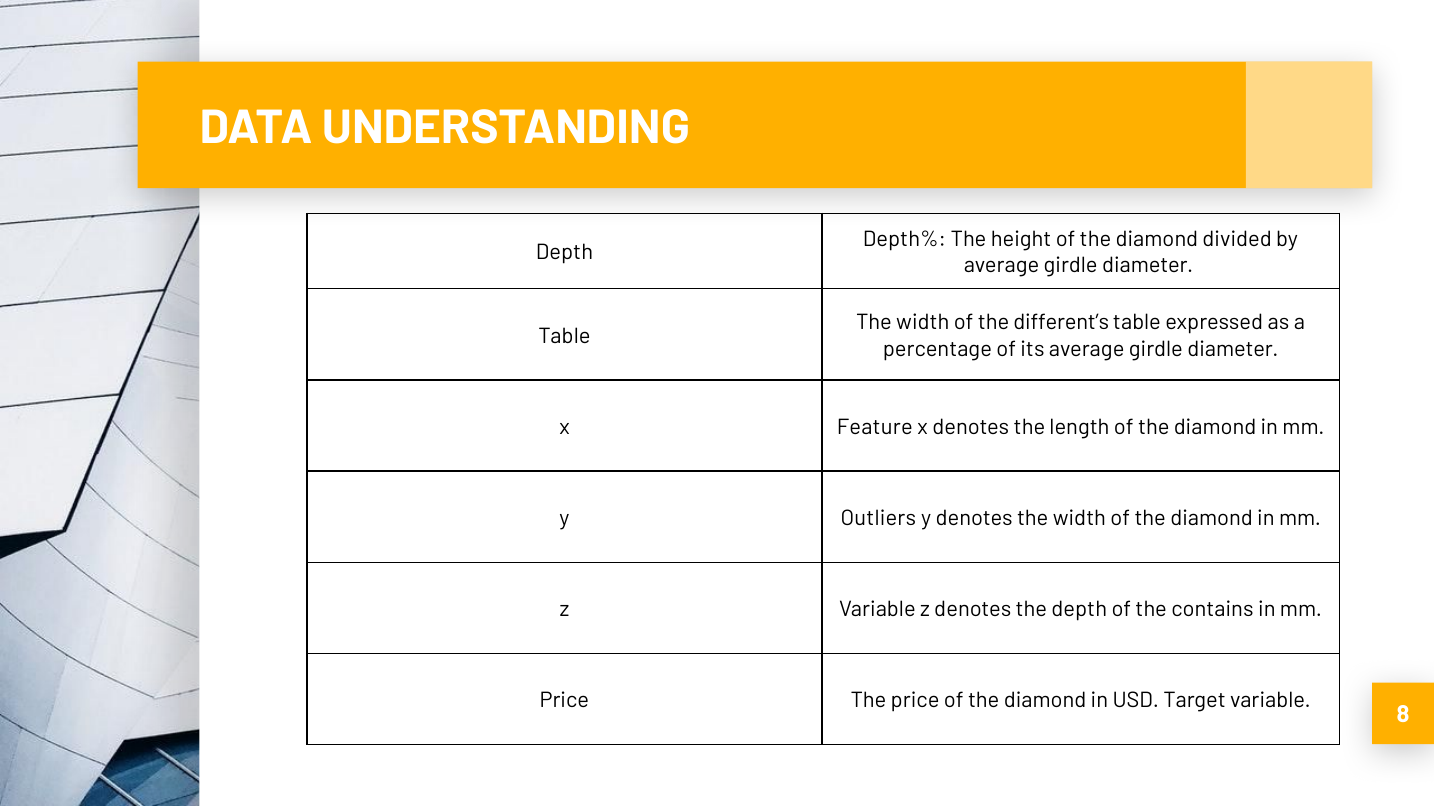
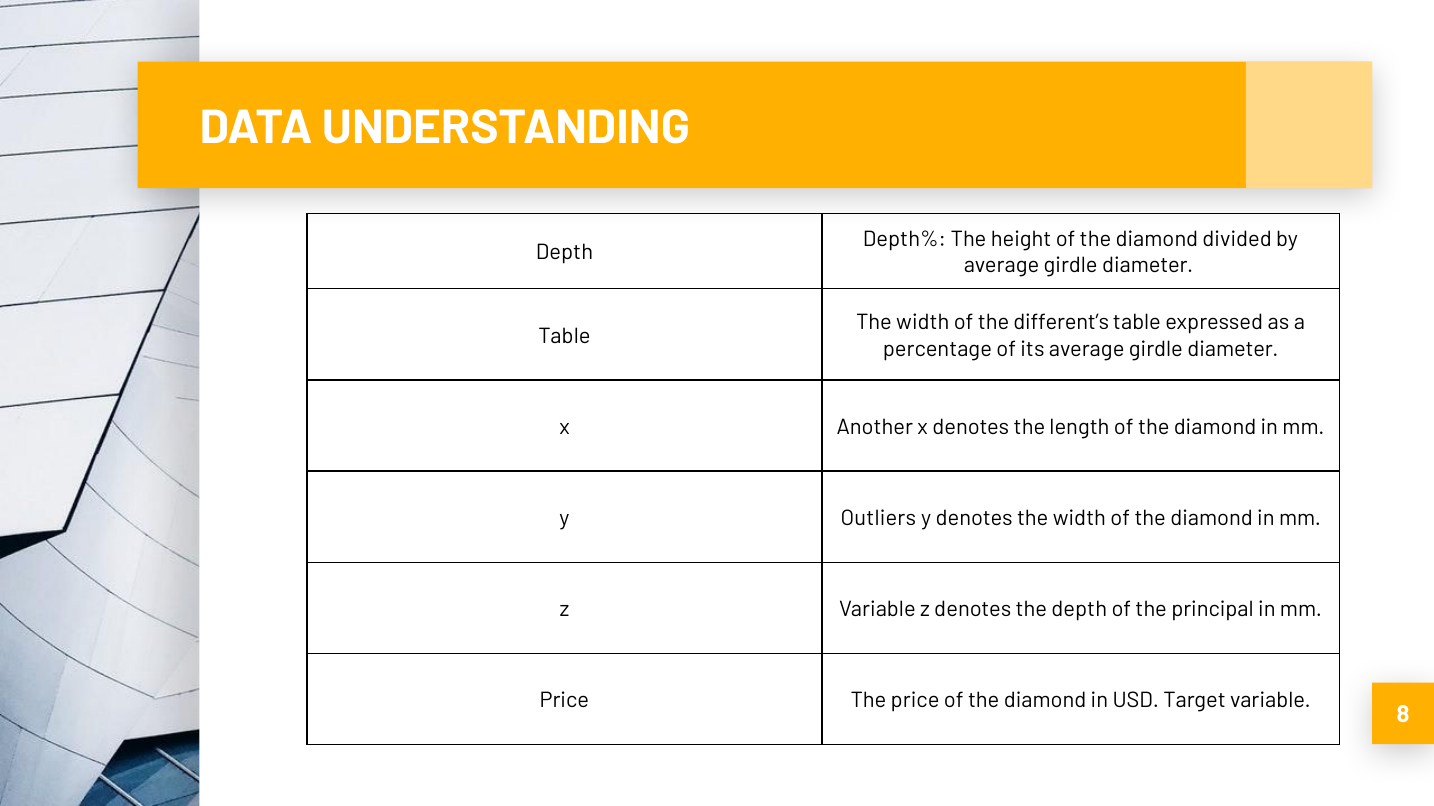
Feature: Feature -> Another
contains: contains -> principal
